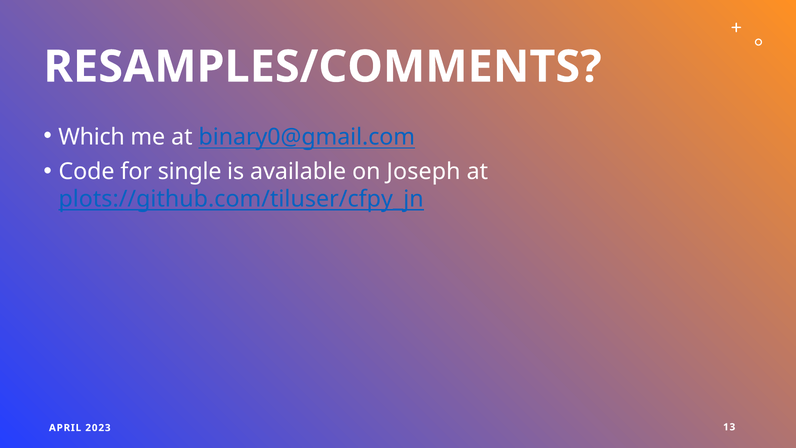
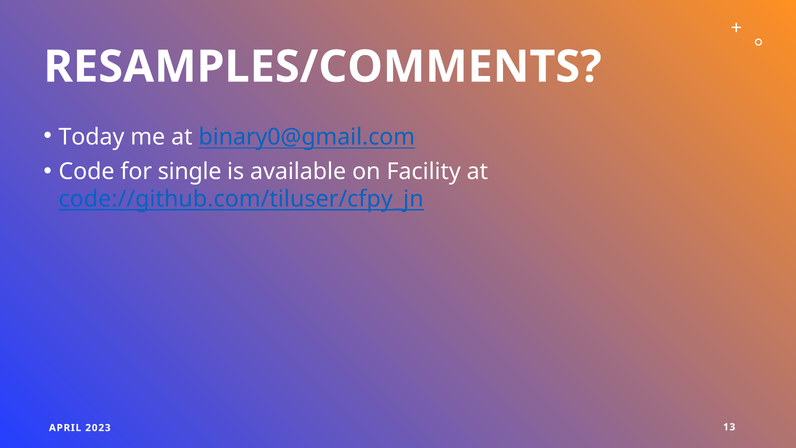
Which: Which -> Today
Joseph: Joseph -> Facility
plots://github.com/tiluser/cfpy_jn: plots://github.com/tiluser/cfpy_jn -> code://github.com/tiluser/cfpy_jn
